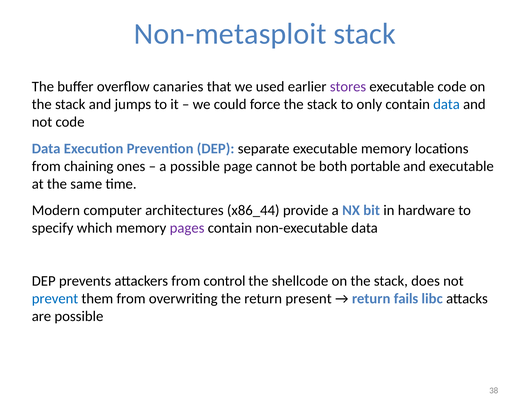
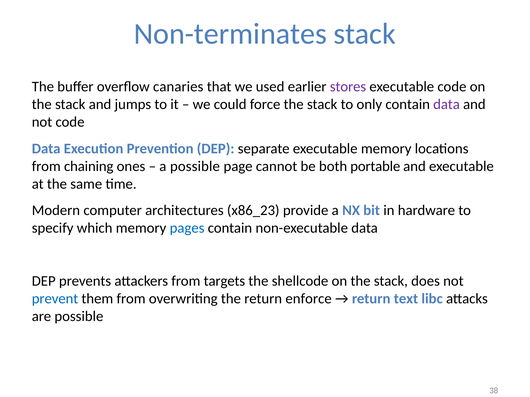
Non-metasploit: Non-metasploit -> Non-terminates
data at (447, 105) colour: blue -> purple
x86_44: x86_44 -> x86_23
pages colour: purple -> blue
control: control -> targets
present: present -> enforce
fails: fails -> text
